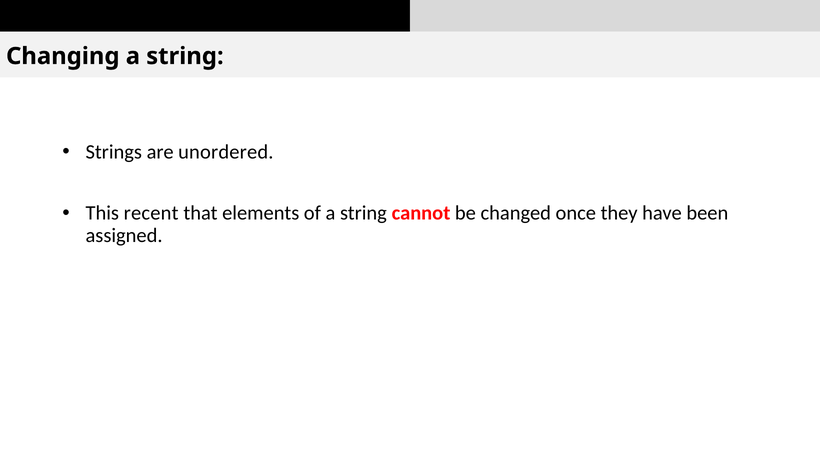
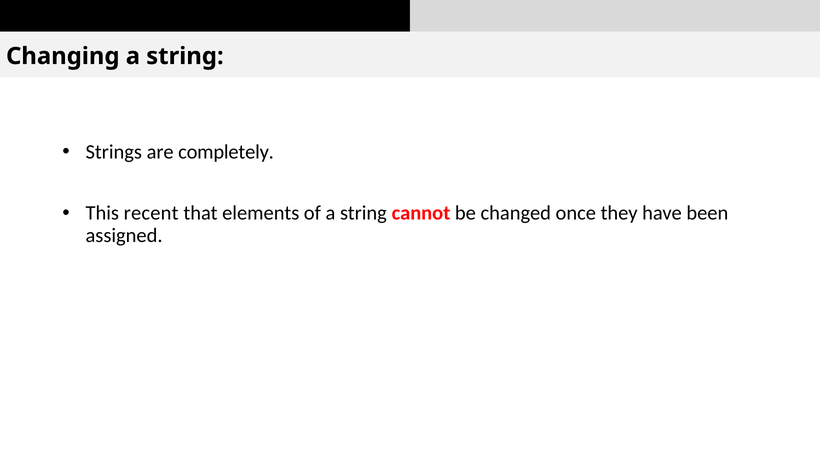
unordered: unordered -> completely
